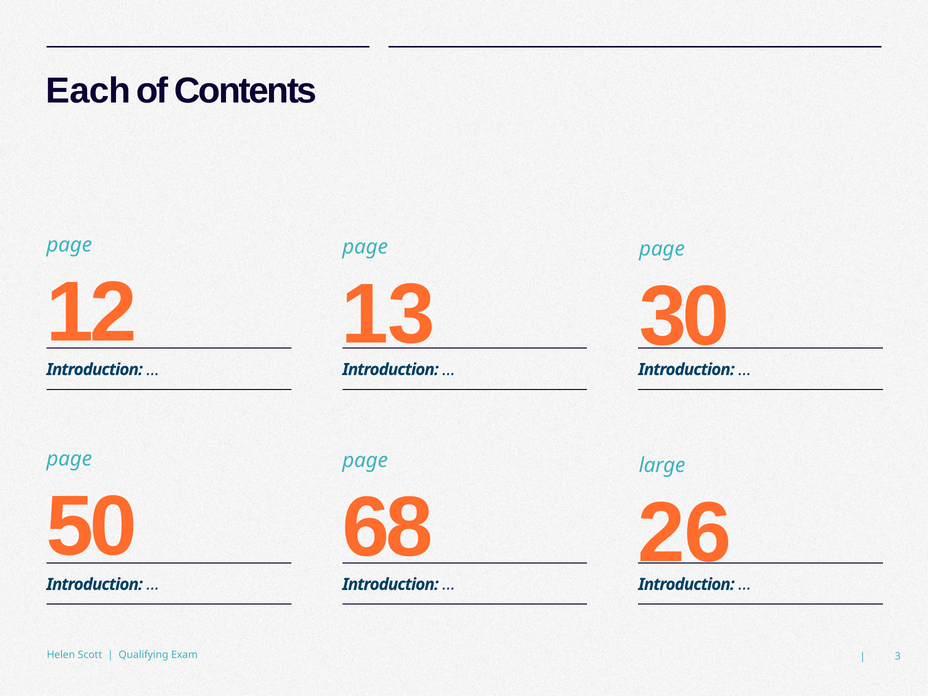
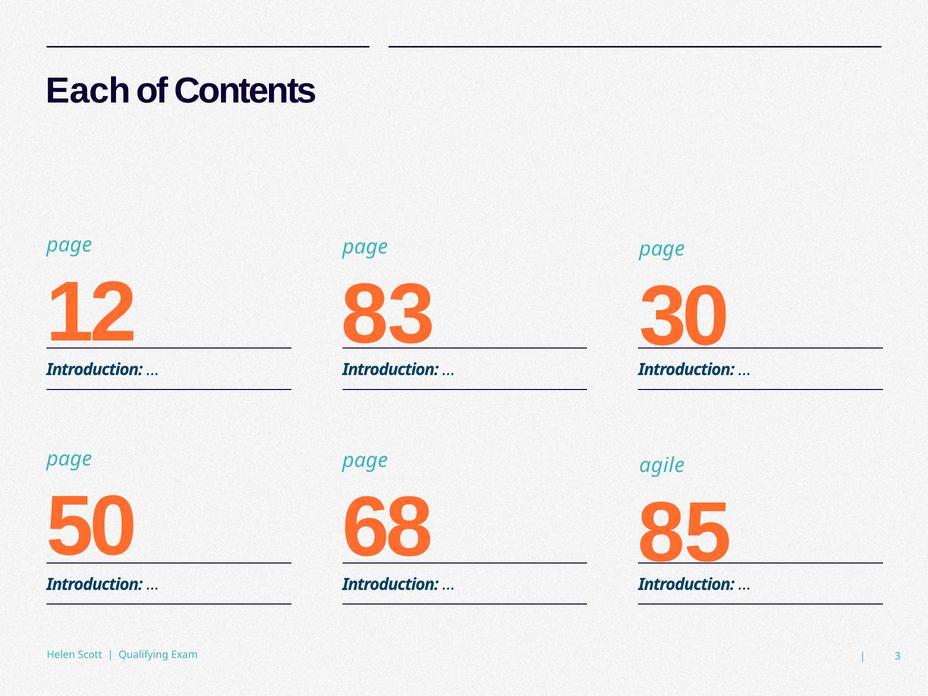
13: 13 -> 83
large: large -> agile
26: 26 -> 85
